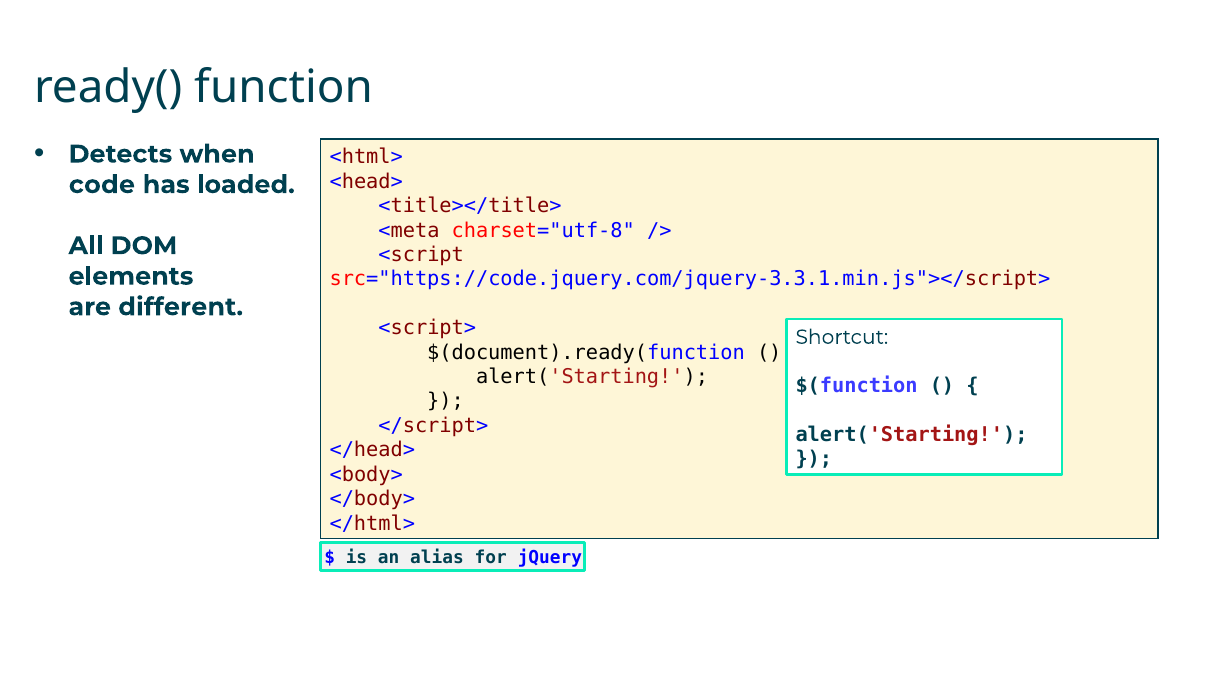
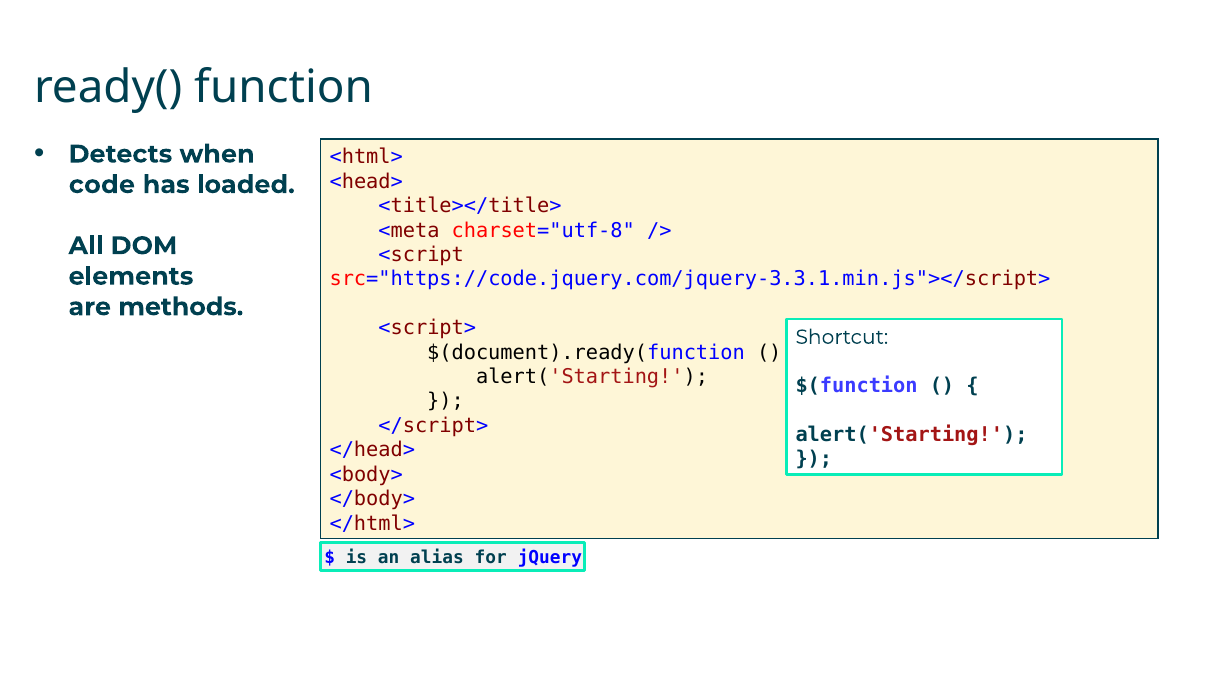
different: different -> methods
